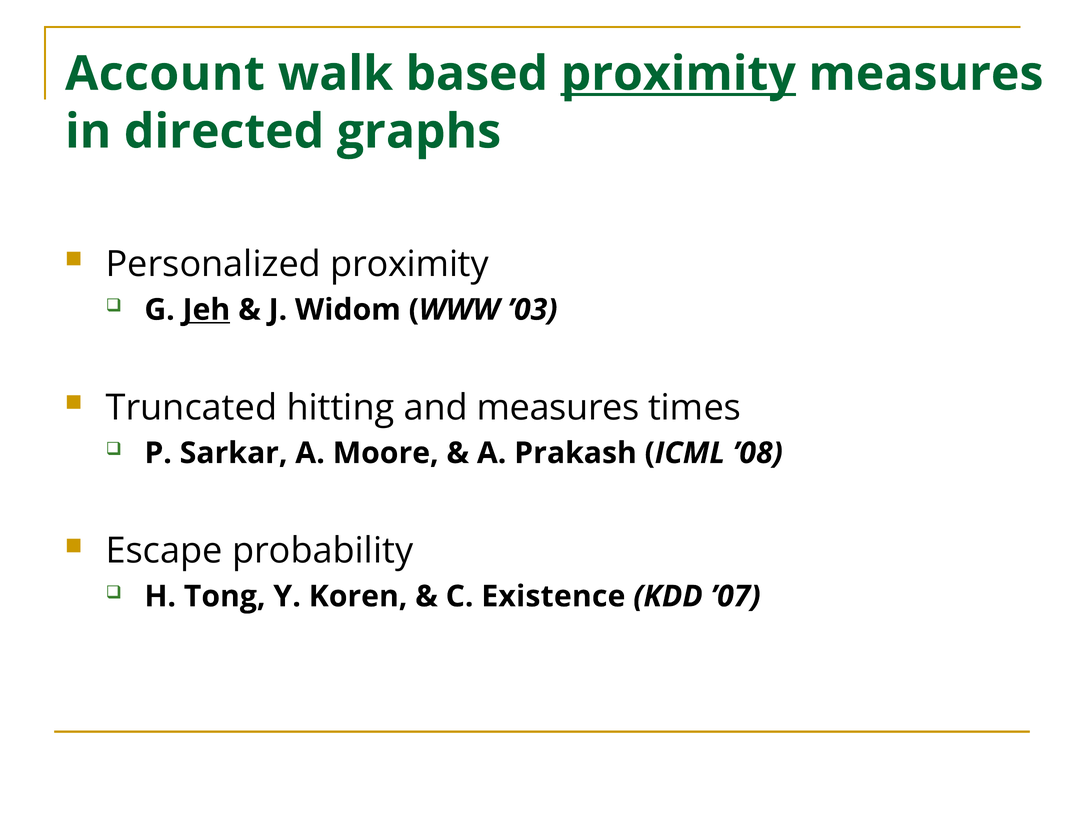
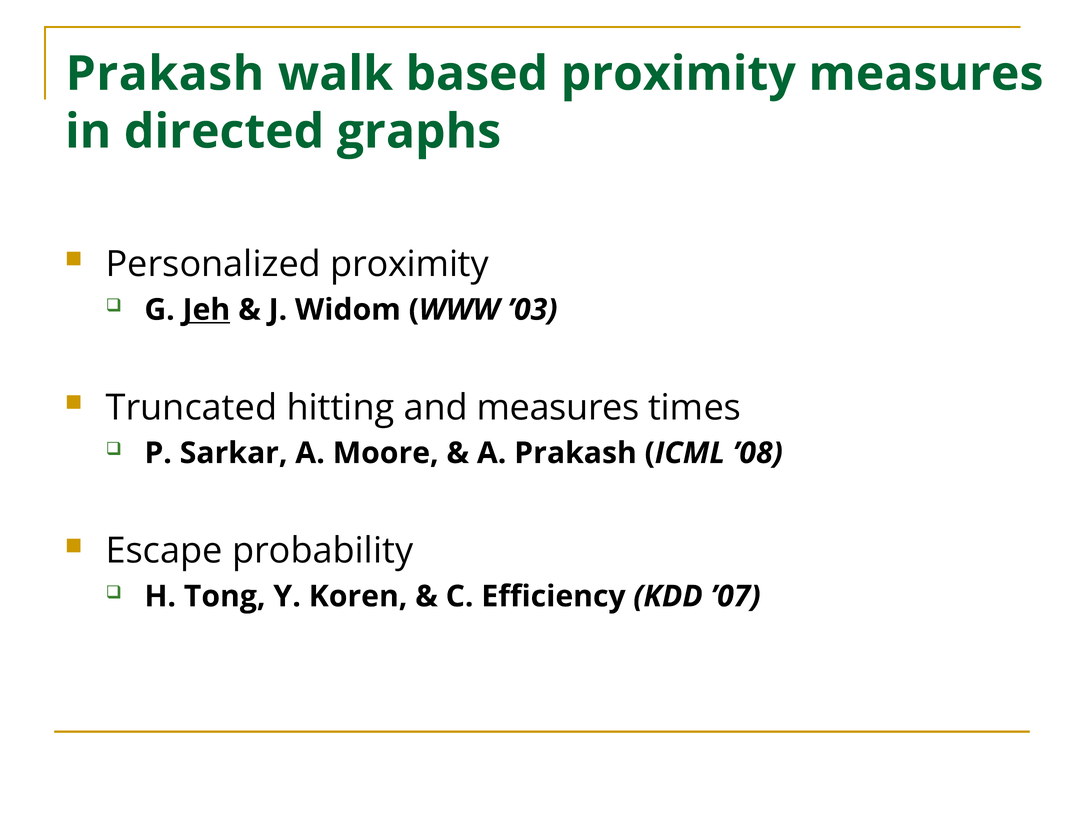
Account at (165, 74): Account -> Prakash
proximity at (678, 74) underline: present -> none
Existence: Existence -> Efficiency
